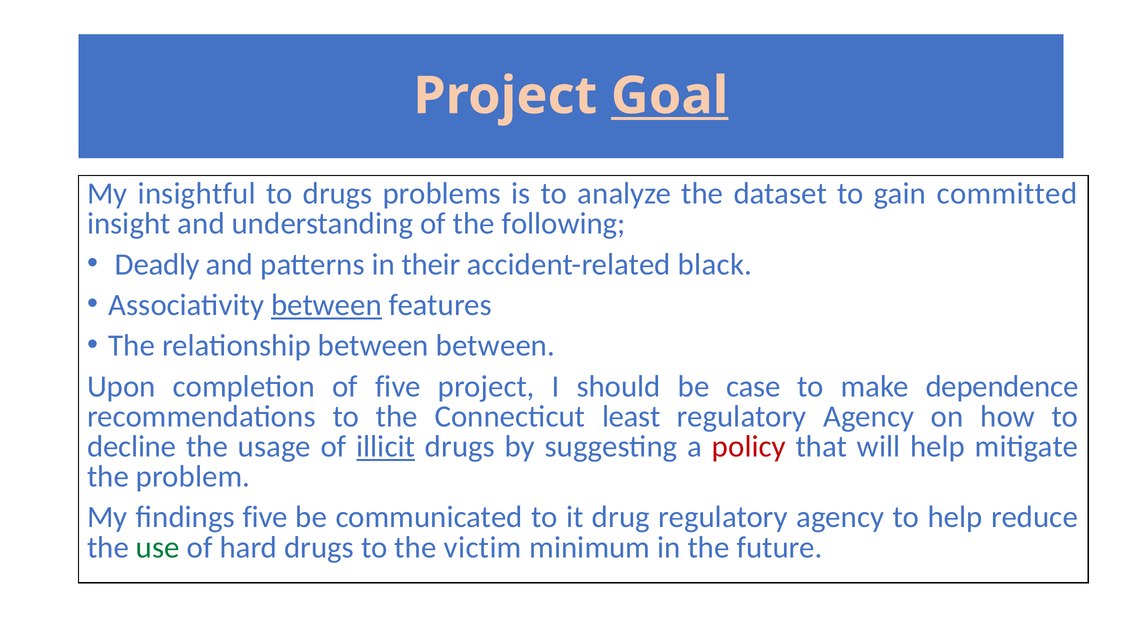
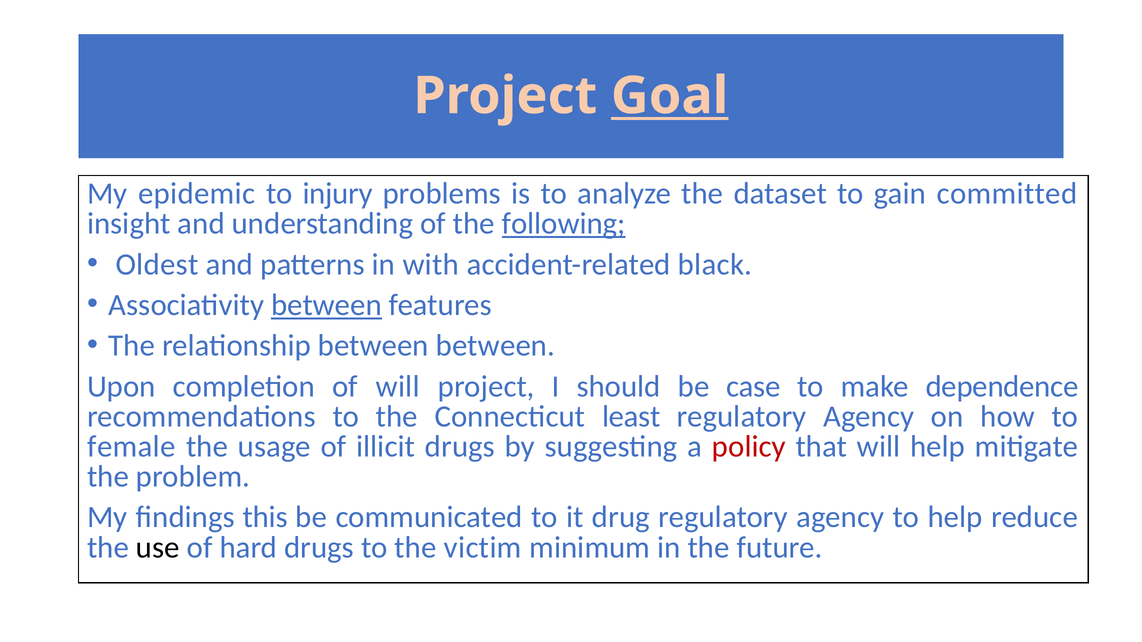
insightful: insightful -> epidemic
to drugs: drugs -> injury
following underline: none -> present
Deadly: Deadly -> Oldest
their: their -> with
of five: five -> will
decline: decline -> female
illicit underline: present -> none
findings five: five -> this
use colour: green -> black
